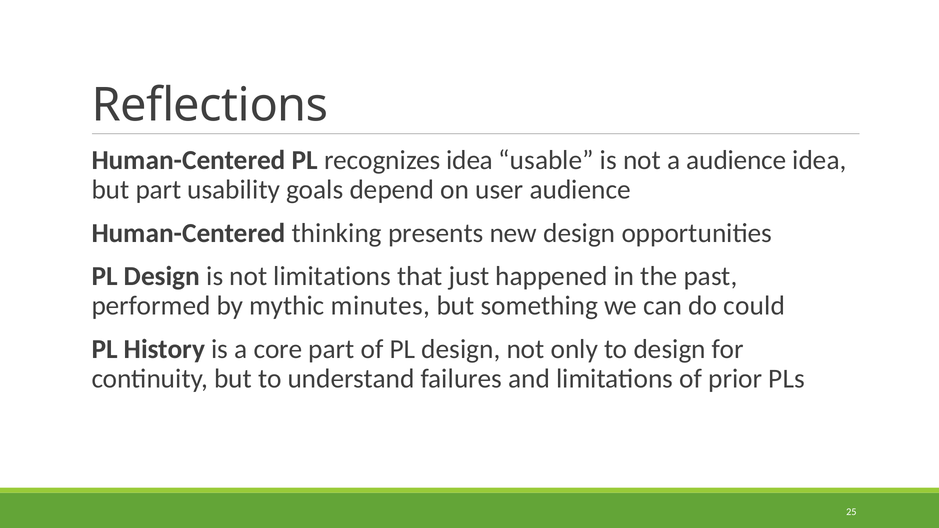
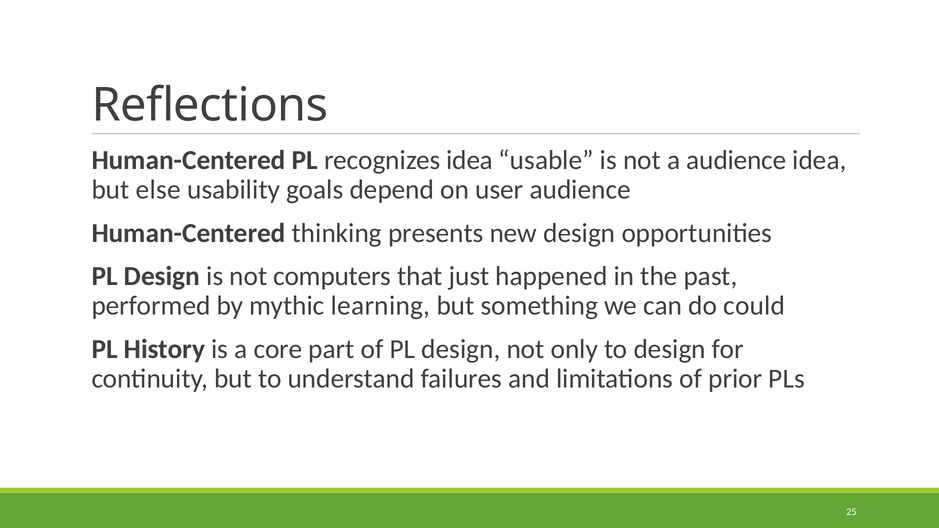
but part: part -> else
not limitations: limitations -> computers
minutes: minutes -> learning
